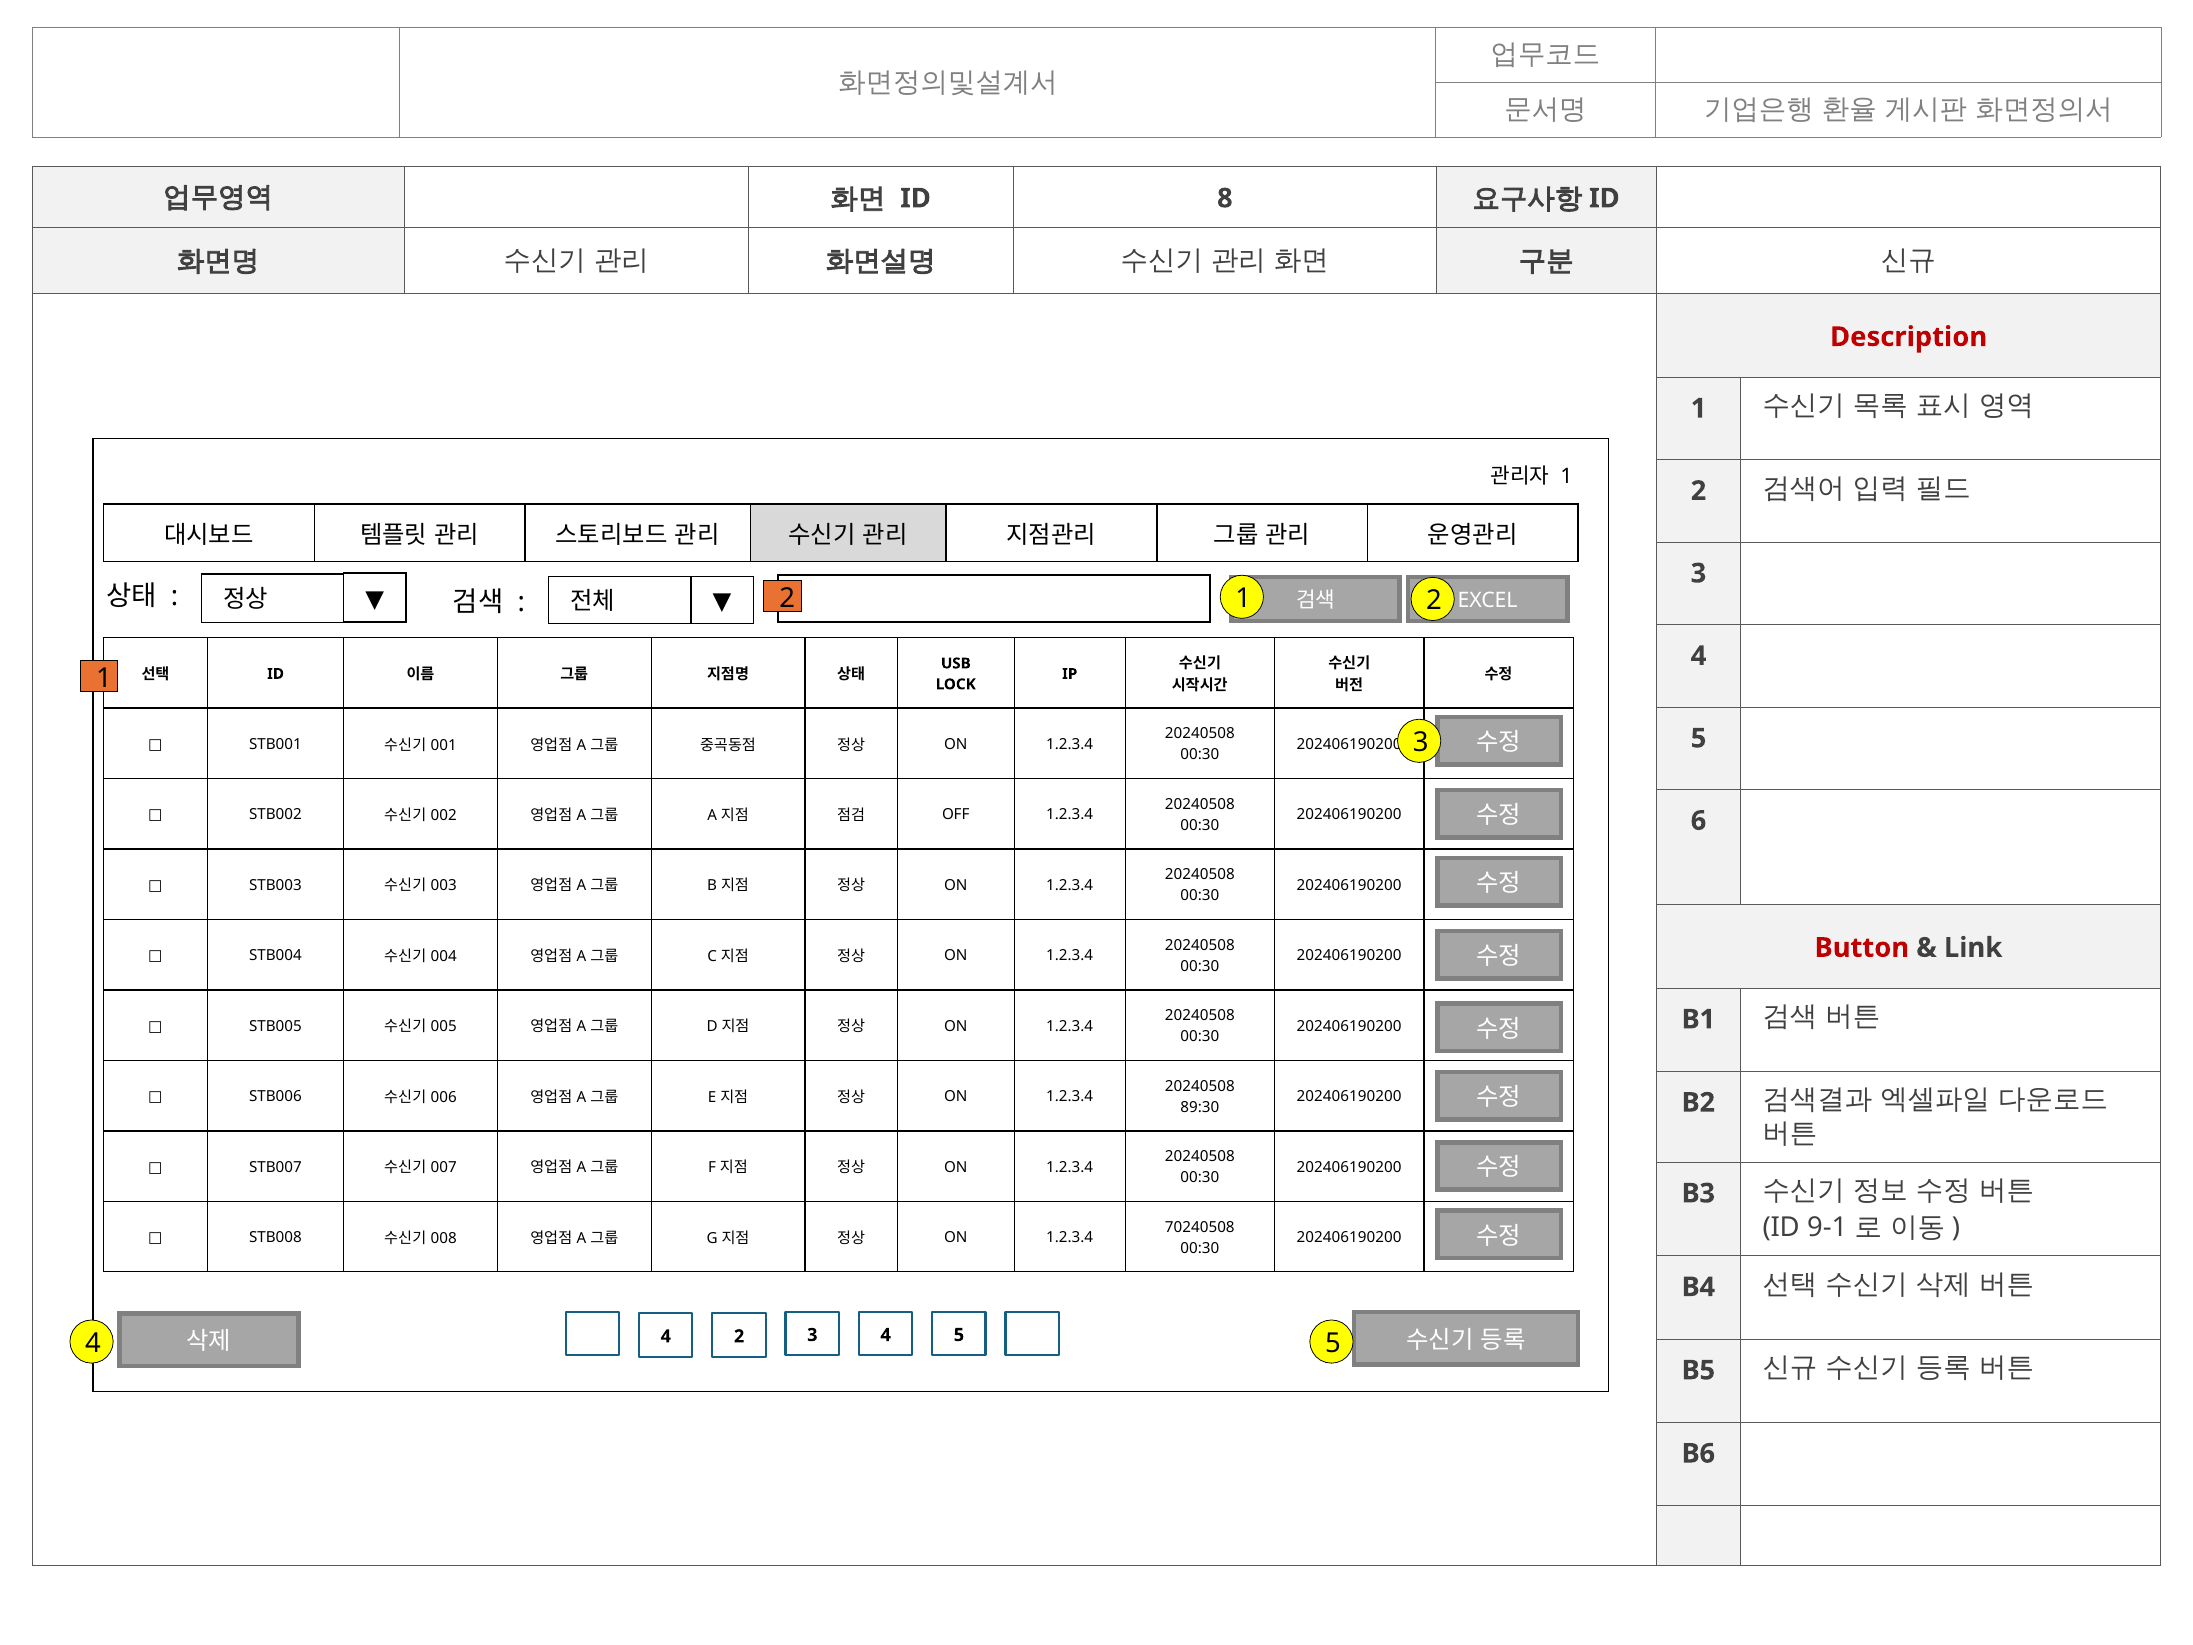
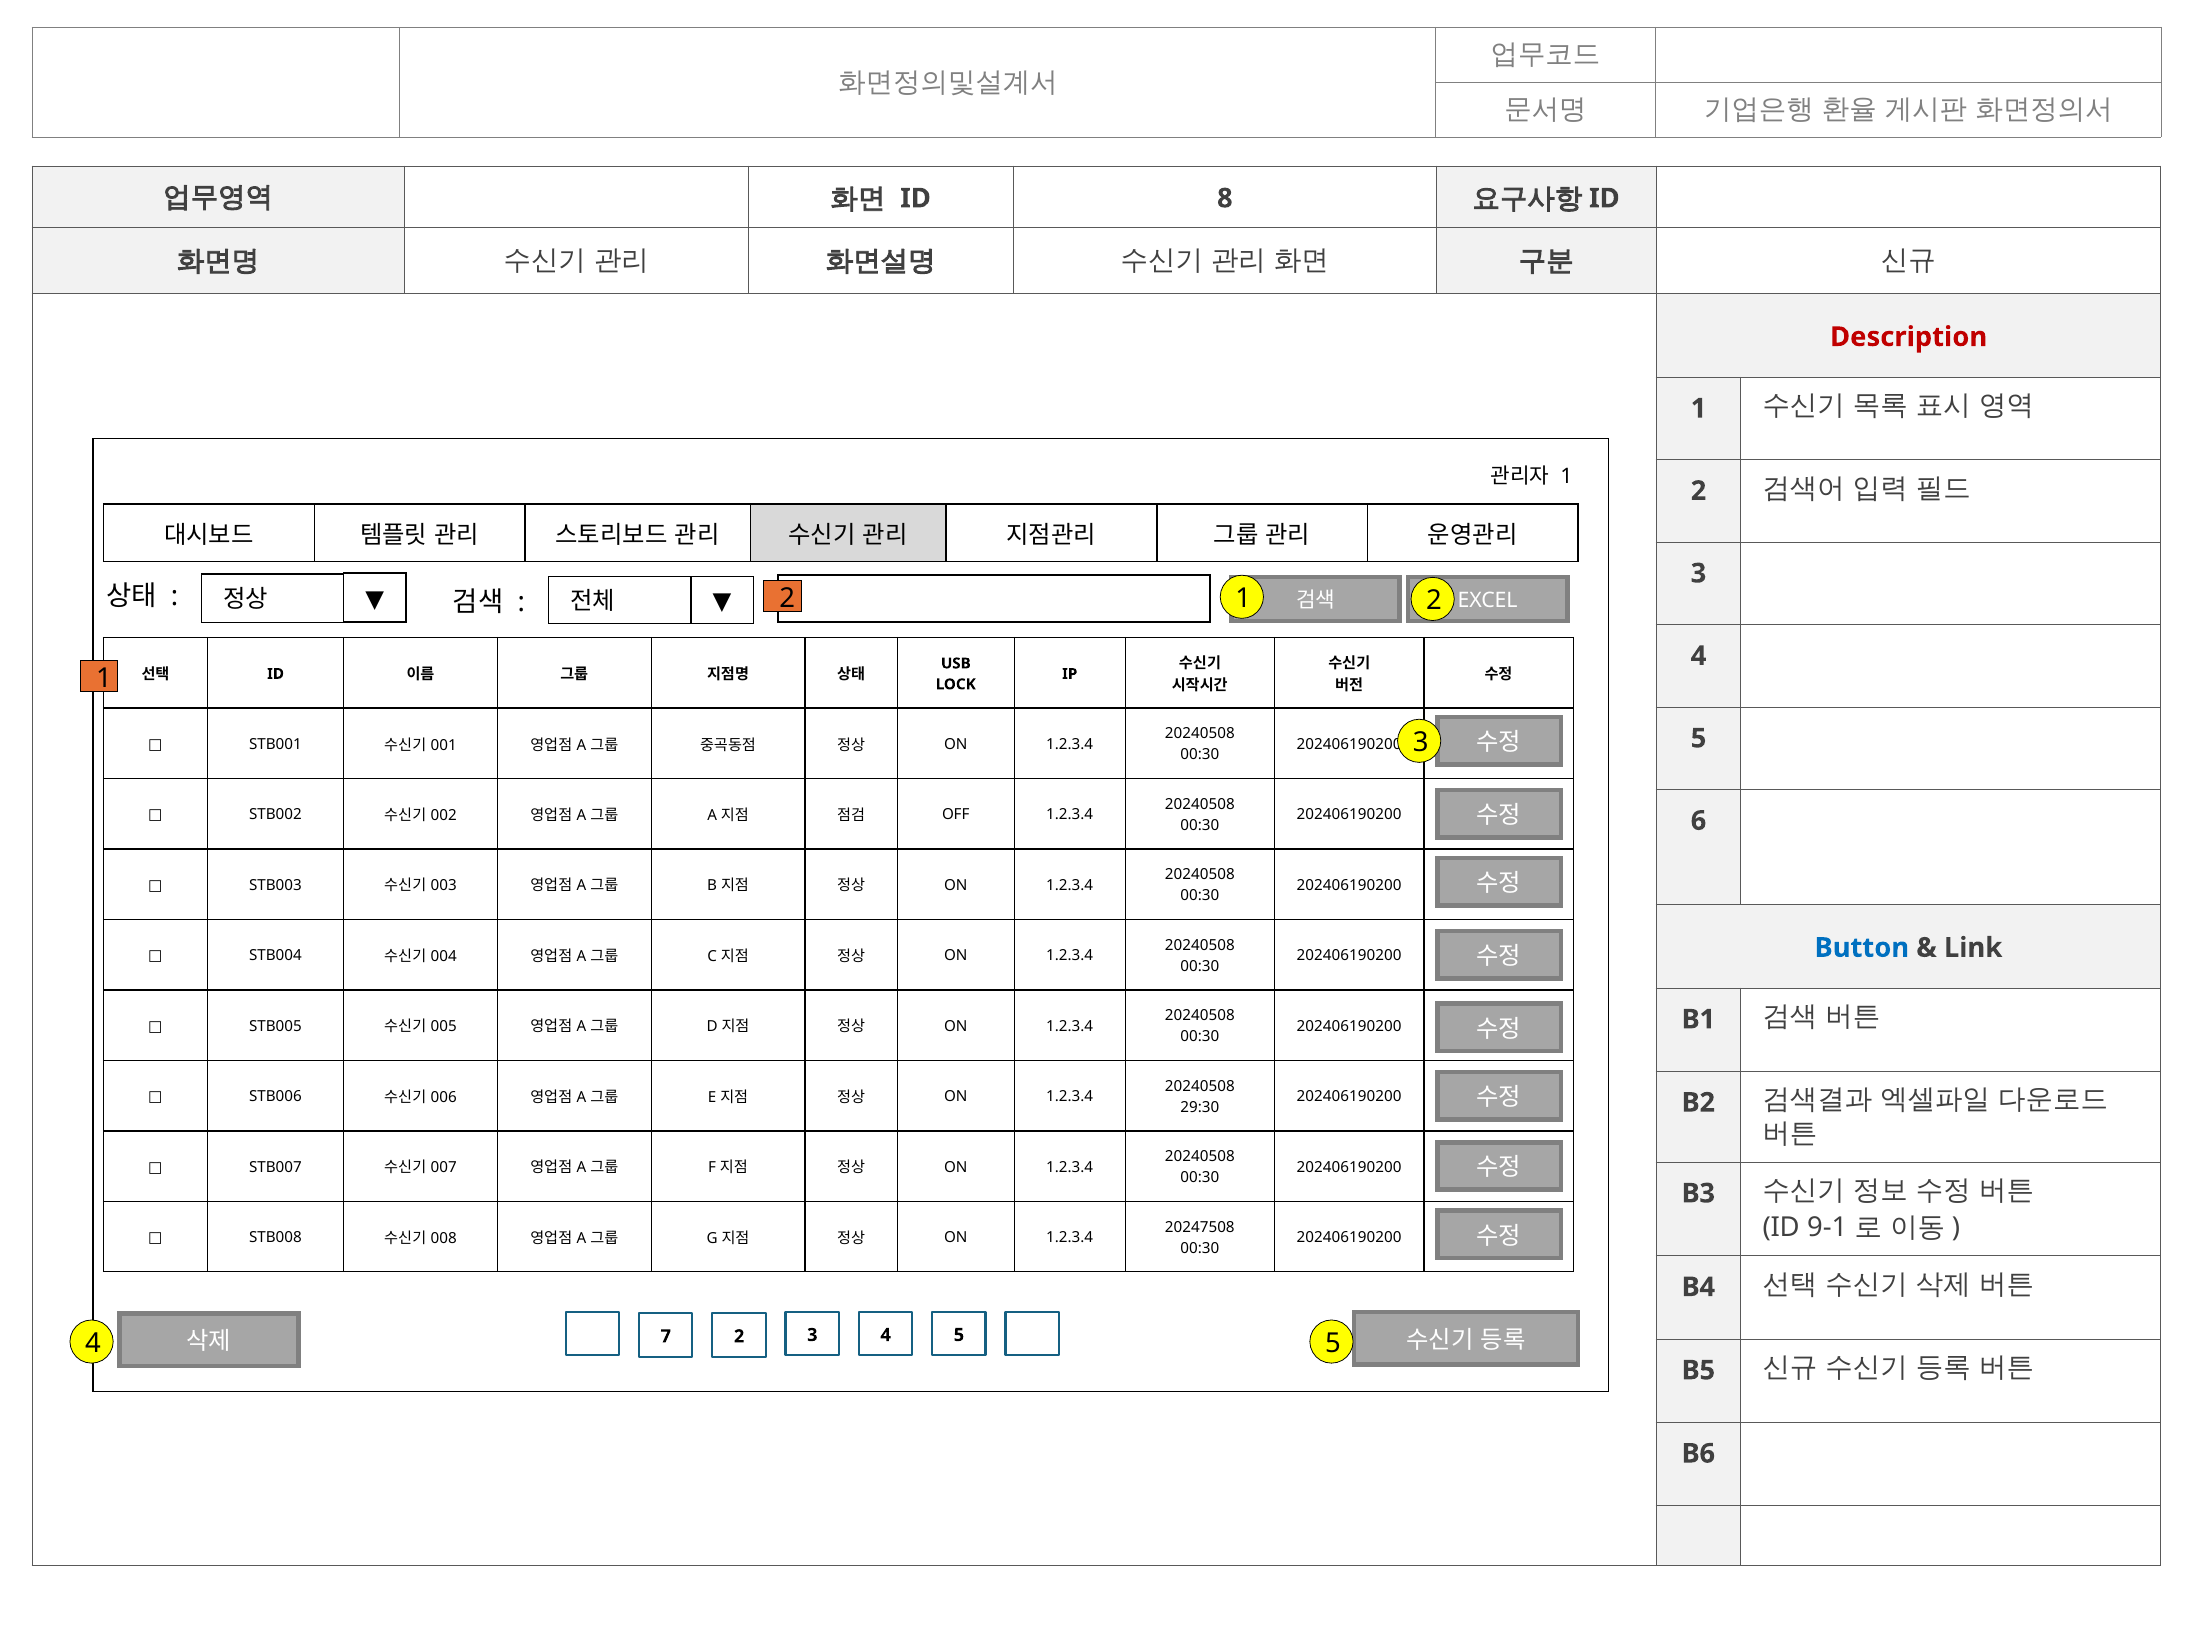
Button colour: red -> blue
89:30: 89:30 -> 29:30
70240508: 70240508 -> 20247508
4 at (666, 1336): 4 -> 7
